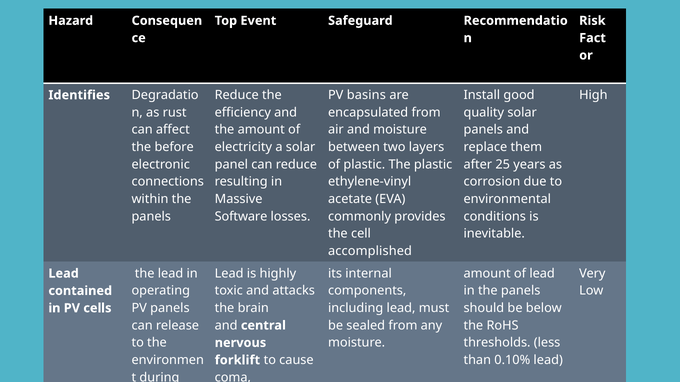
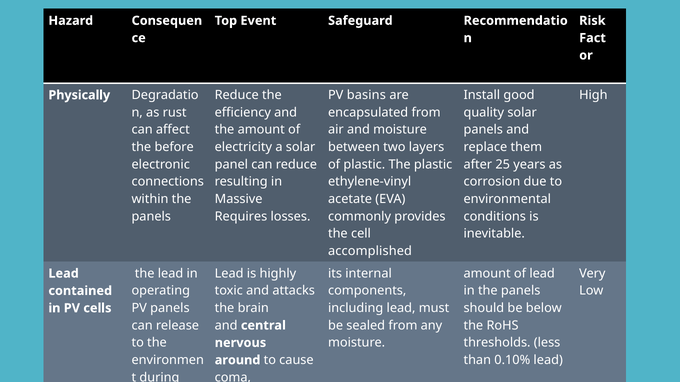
Identifies: Identifies -> Physically
Software: Software -> Requires
forklift: forklift -> around
